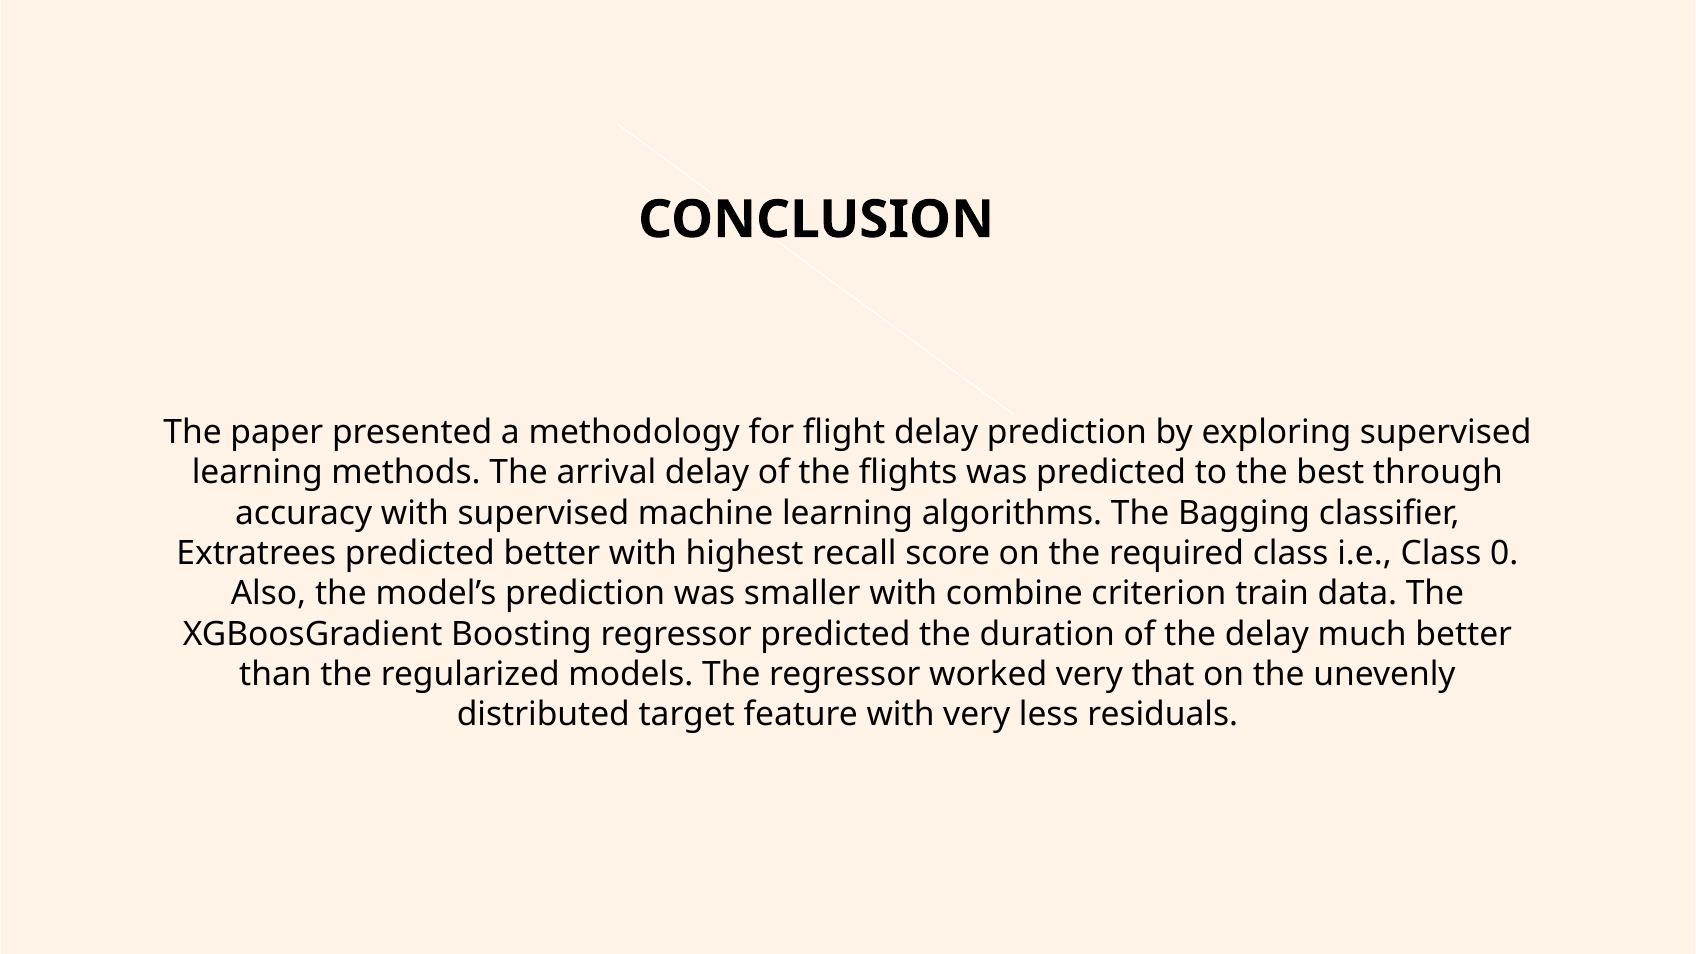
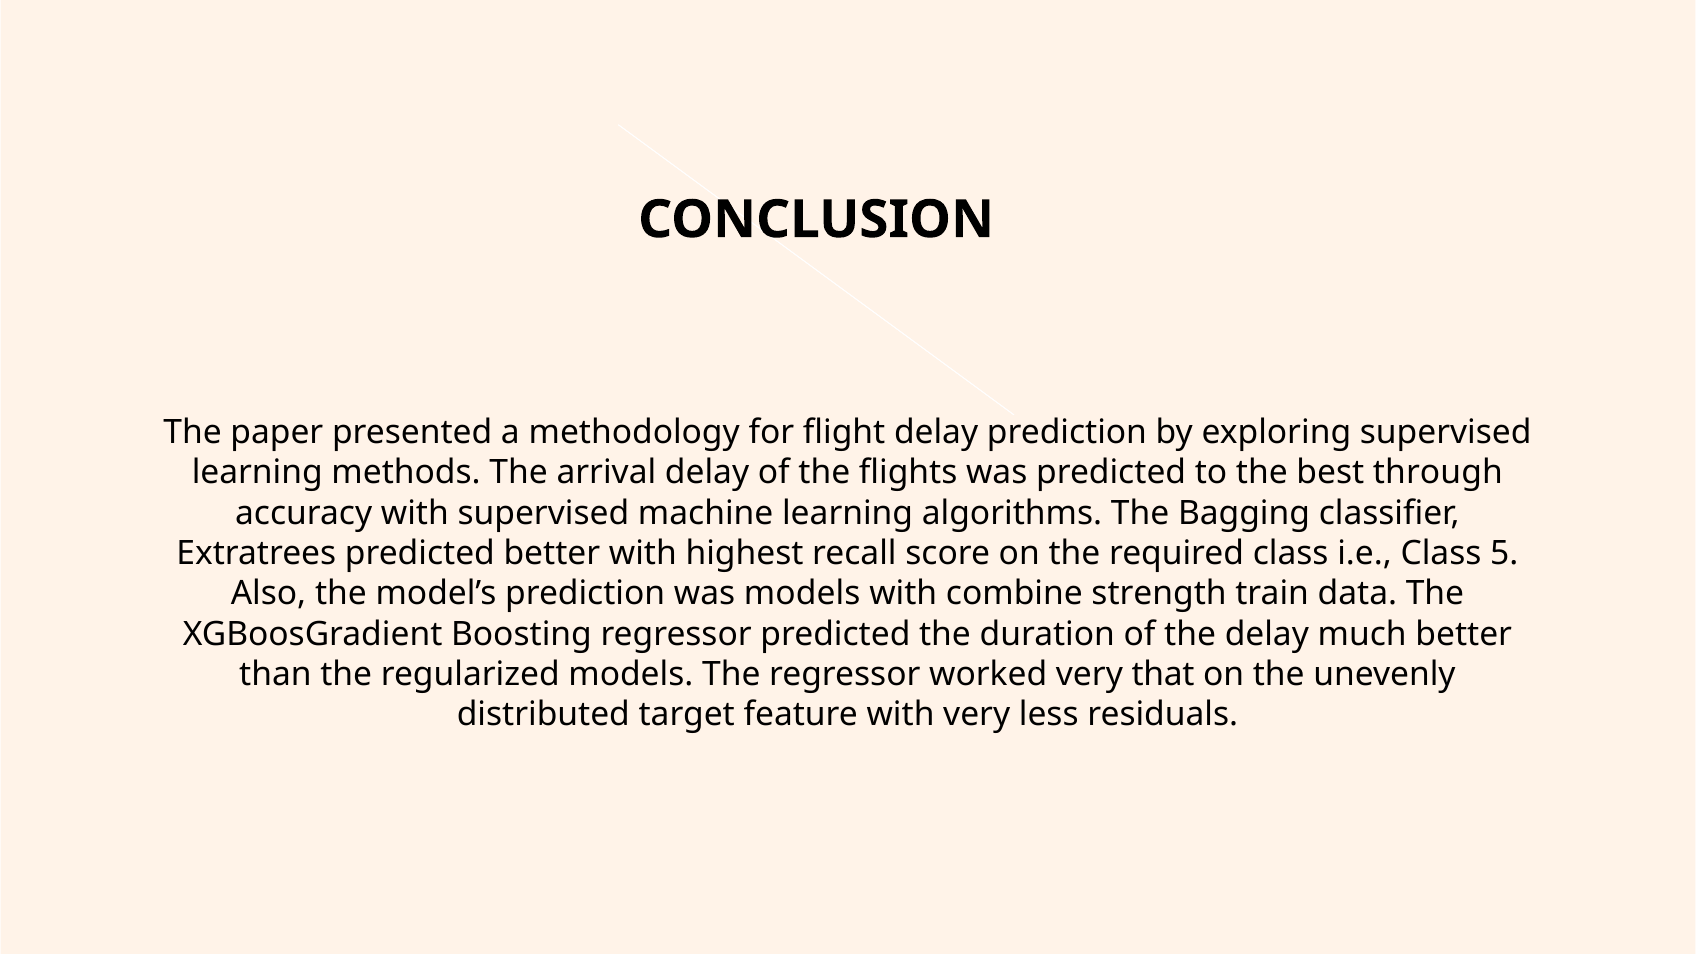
0: 0 -> 5
was smaller: smaller -> models
criterion: criterion -> strength
